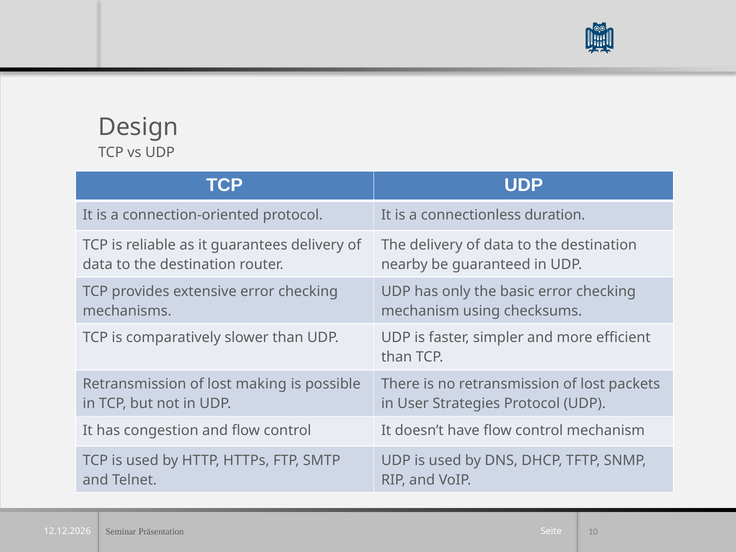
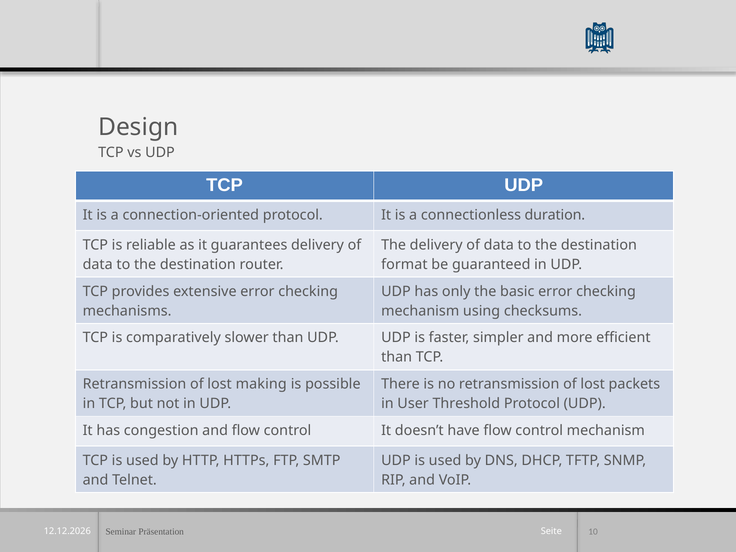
nearby: nearby -> format
Strategies: Strategies -> Threshold
